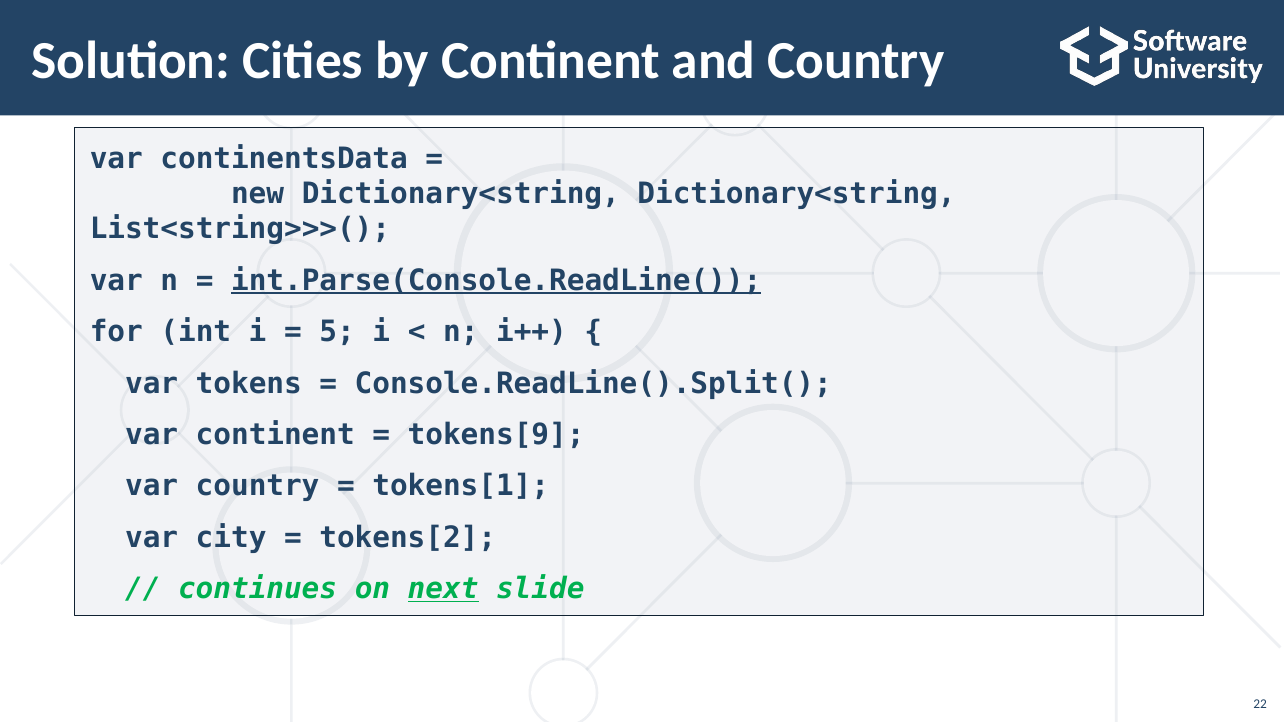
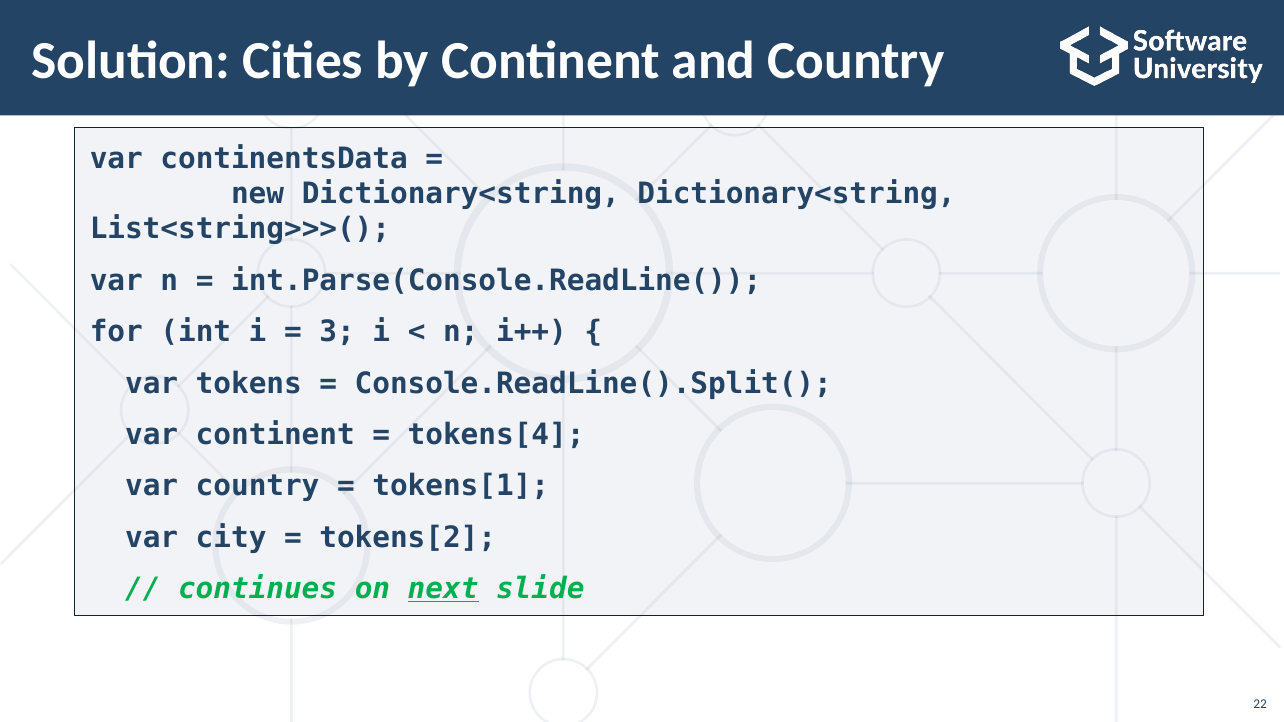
int.Parse(Console.ReadLine( underline: present -> none
5: 5 -> 3
tokens[9: tokens[9 -> tokens[4
